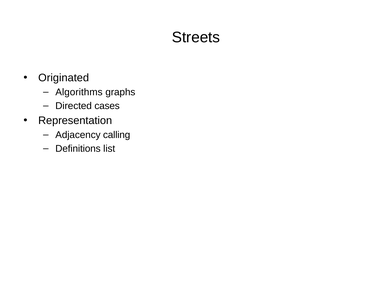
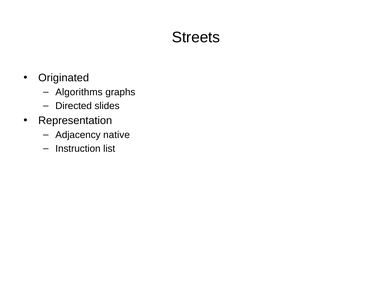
cases: cases -> slides
calling: calling -> native
Definitions: Definitions -> Instruction
